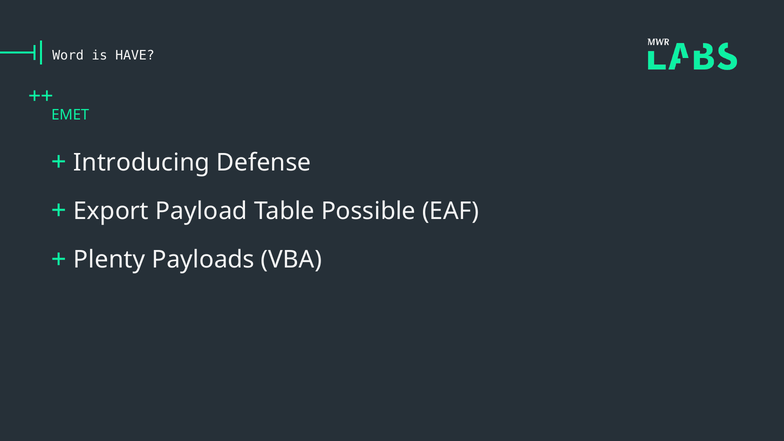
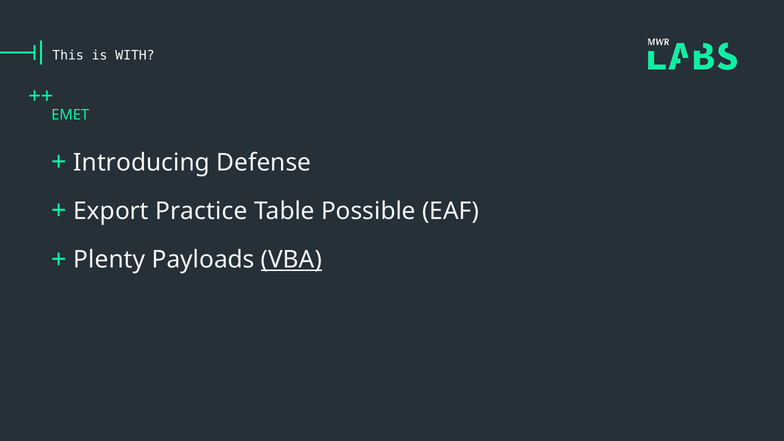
Word: Word -> This
HAVE: HAVE -> WITH
Payload: Payload -> Practice
VBA underline: none -> present
